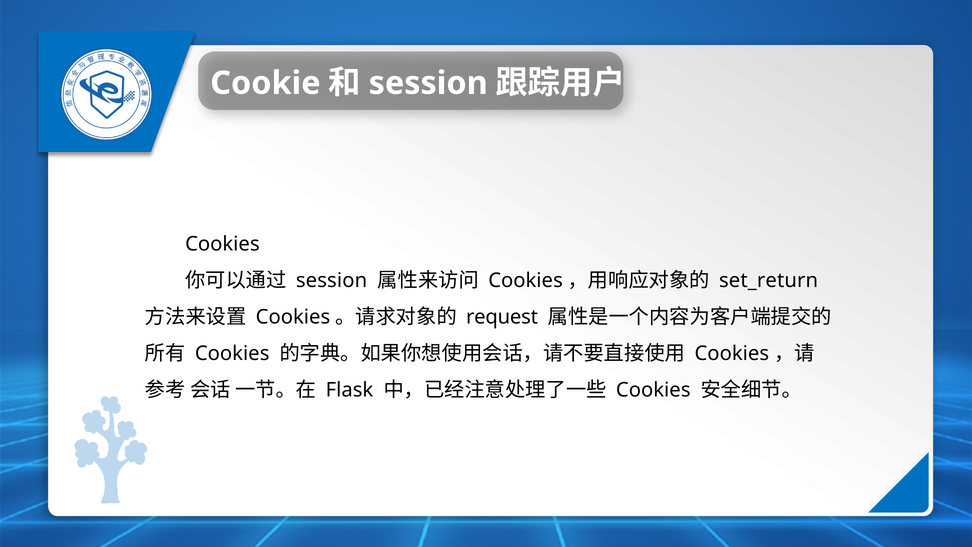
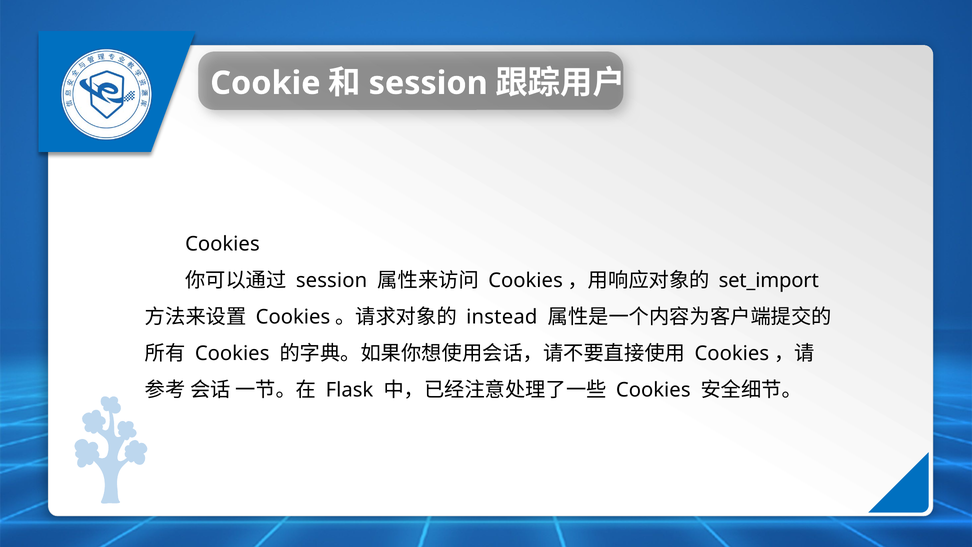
set_return: set_return -> set_import
request: request -> instead
